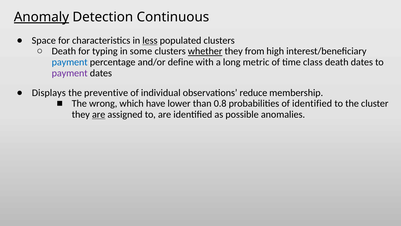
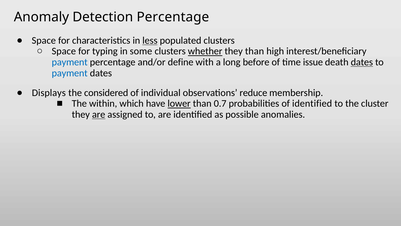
Anomaly underline: present -> none
Detection Continuous: Continuous -> Percentage
Death at (64, 51): Death -> Space
they from: from -> than
metric: metric -> before
class: class -> issue
dates at (362, 62) underline: none -> present
payment at (70, 73) colour: purple -> blue
preventive: preventive -> considered
wrong: wrong -> within
lower underline: none -> present
0.8: 0.8 -> 0.7
